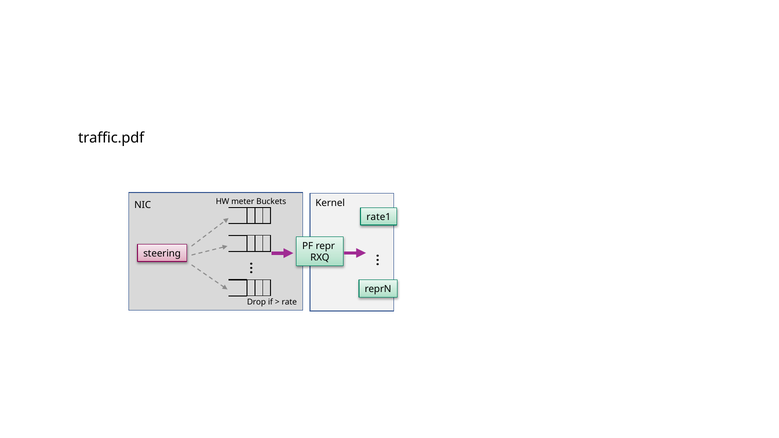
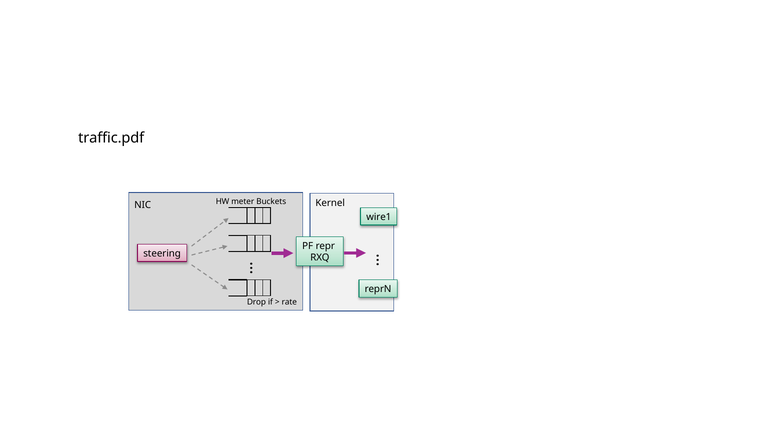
rate1: rate1 -> wire1
